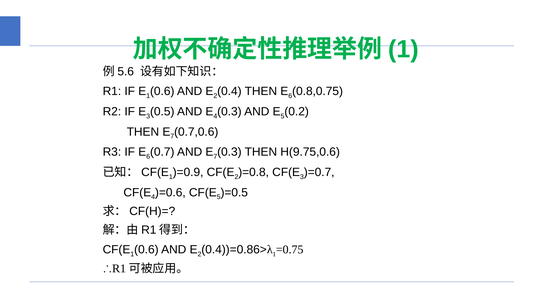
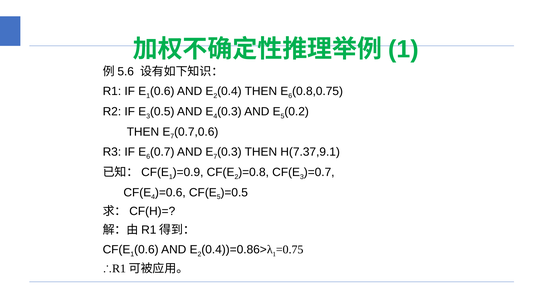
H(9.75,0.6: H(9.75,0.6 -> H(7.37,9.1
